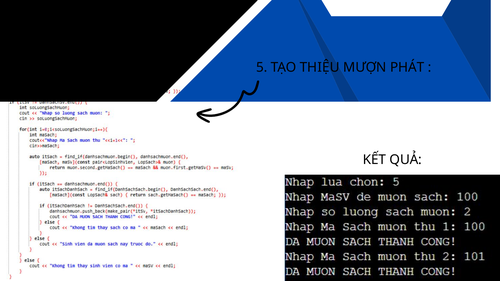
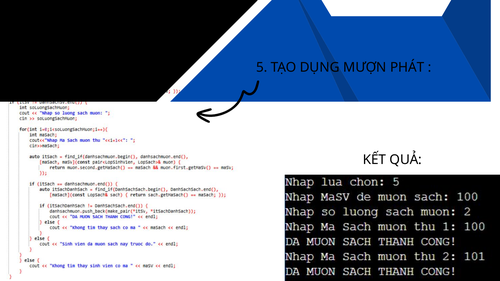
THIỆU: THIỆU -> DỤNG
